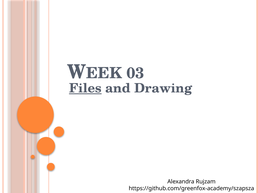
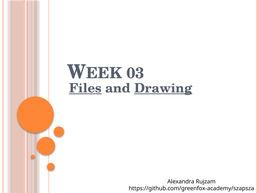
Drawing underline: none -> present
